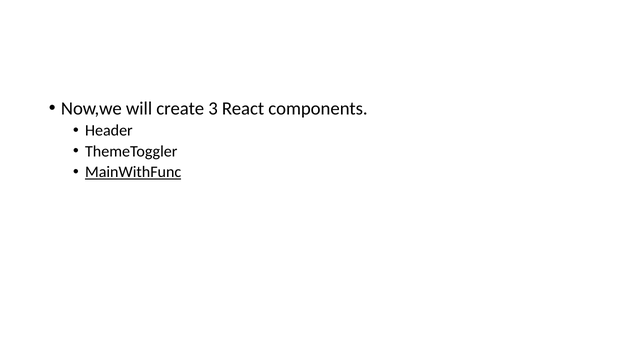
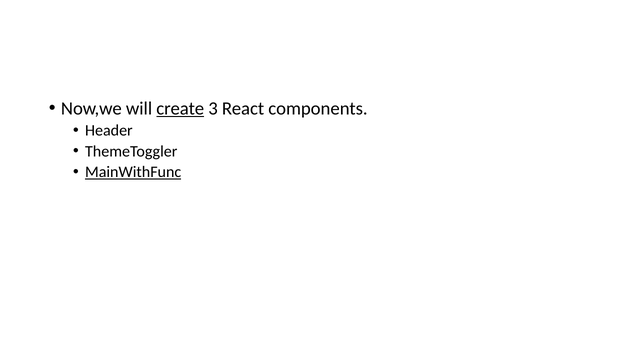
create underline: none -> present
